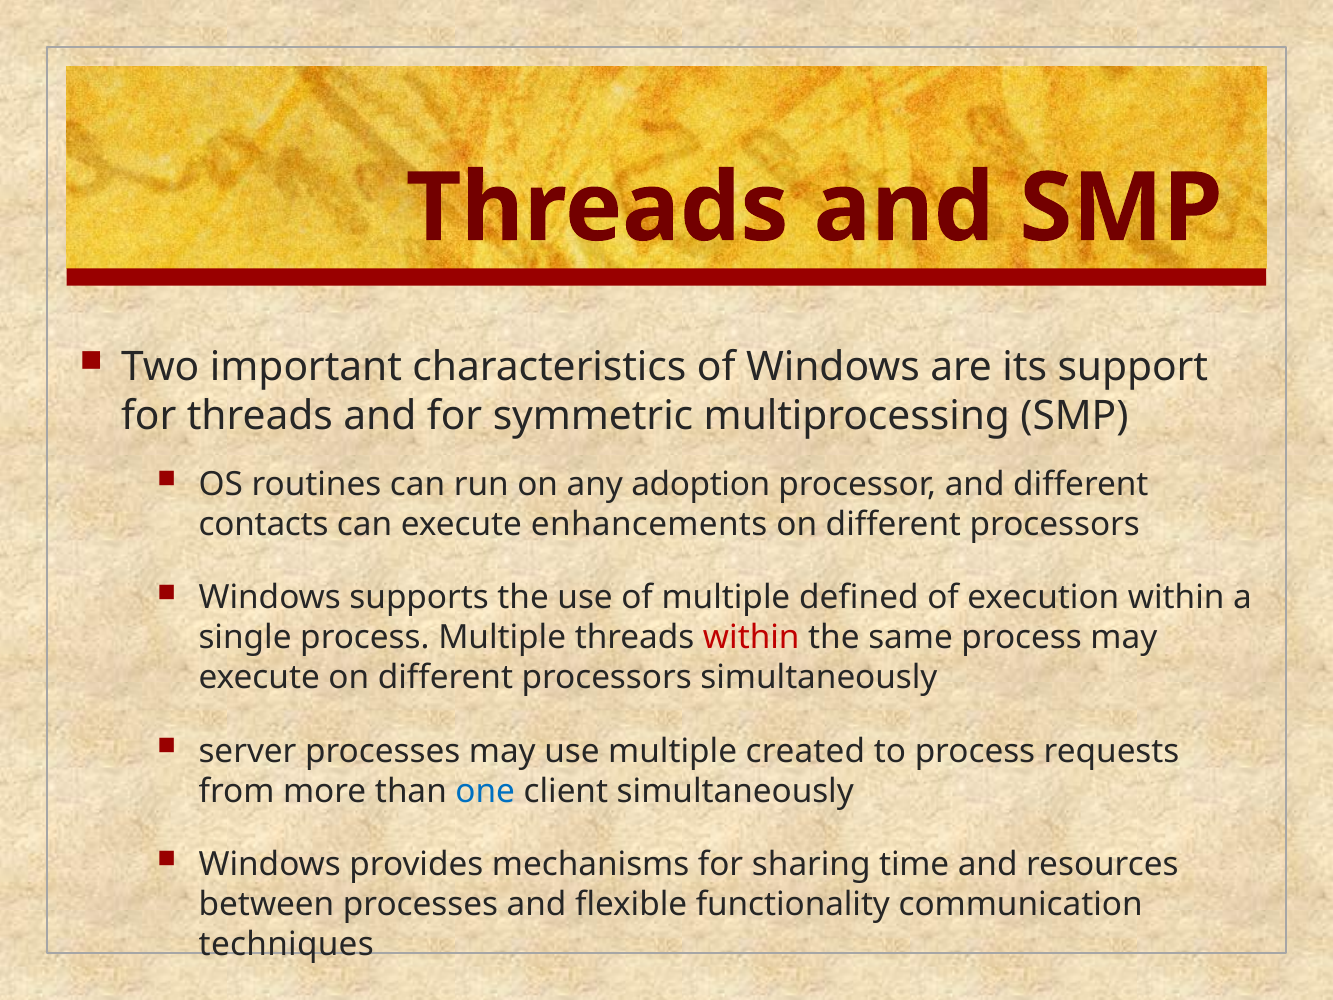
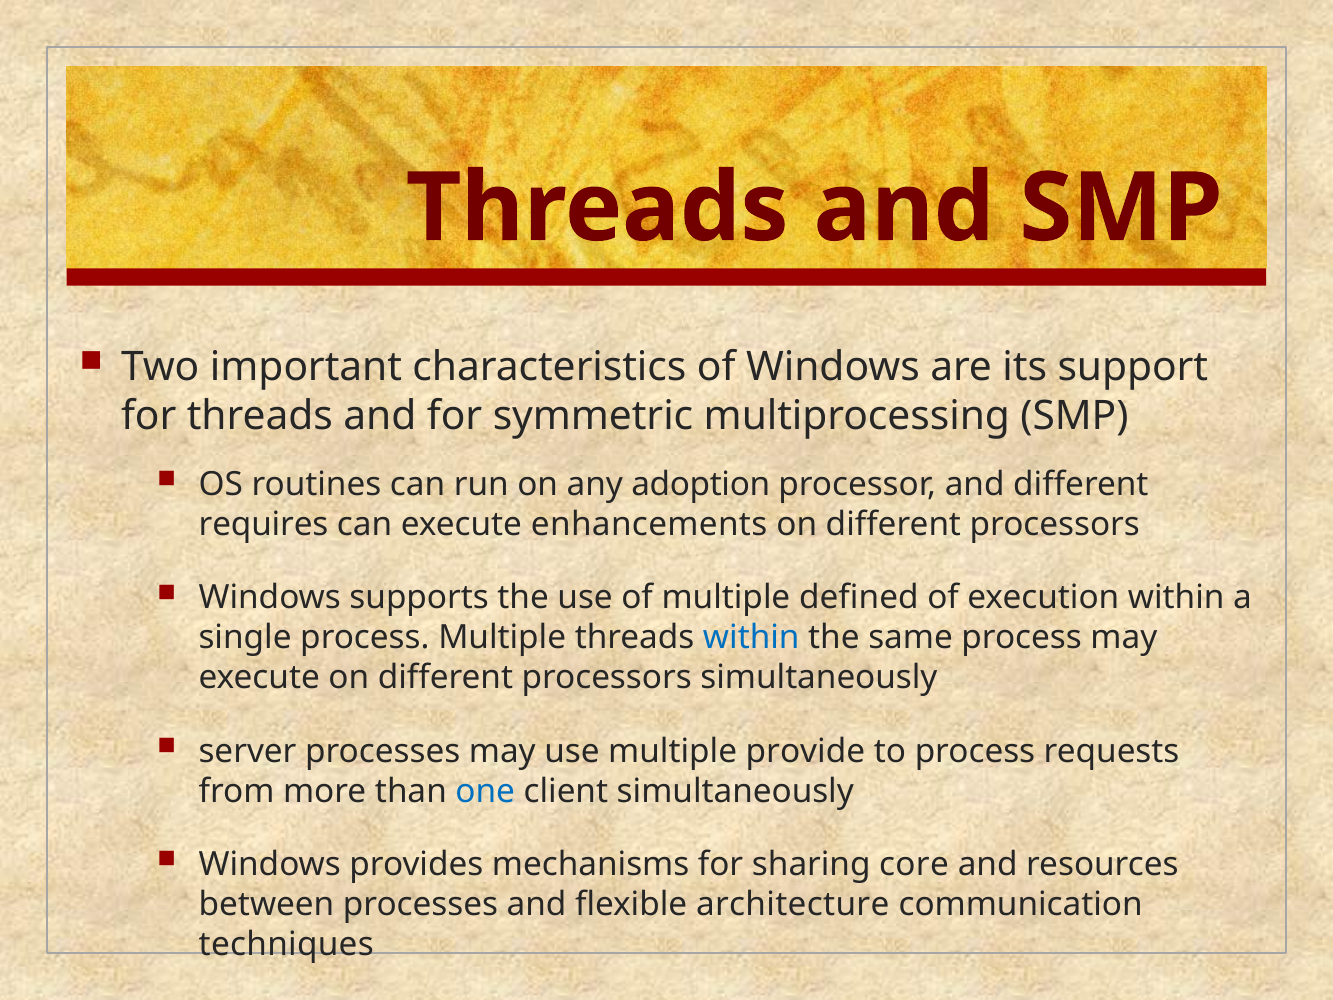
contacts: contacts -> requires
within at (751, 638) colour: red -> blue
created: created -> provide
time: time -> core
functionality: functionality -> architecture
